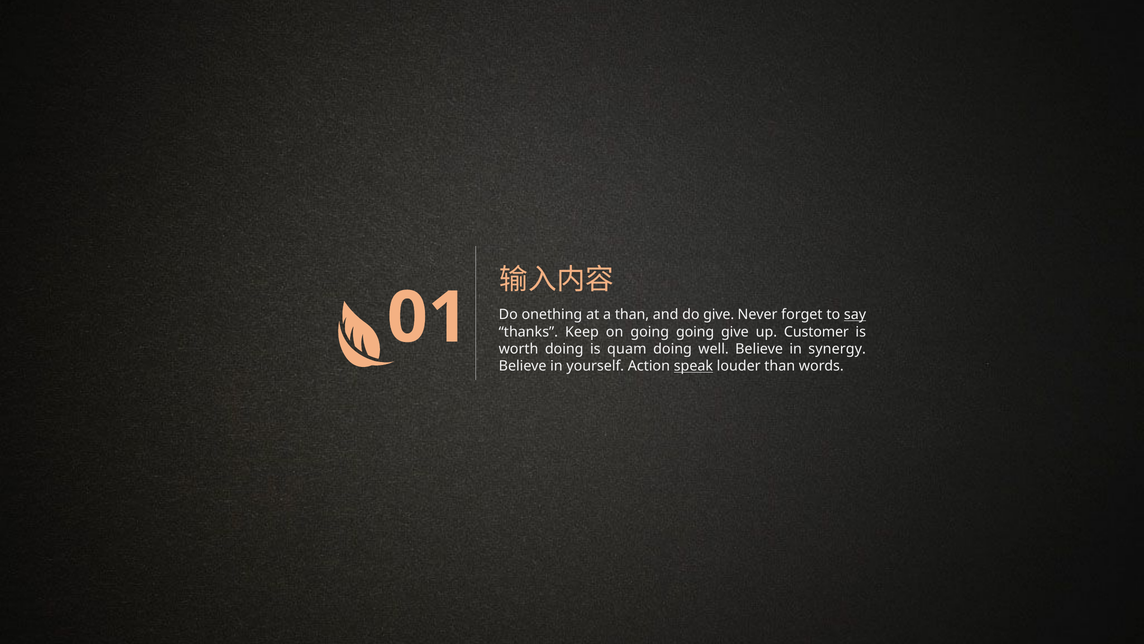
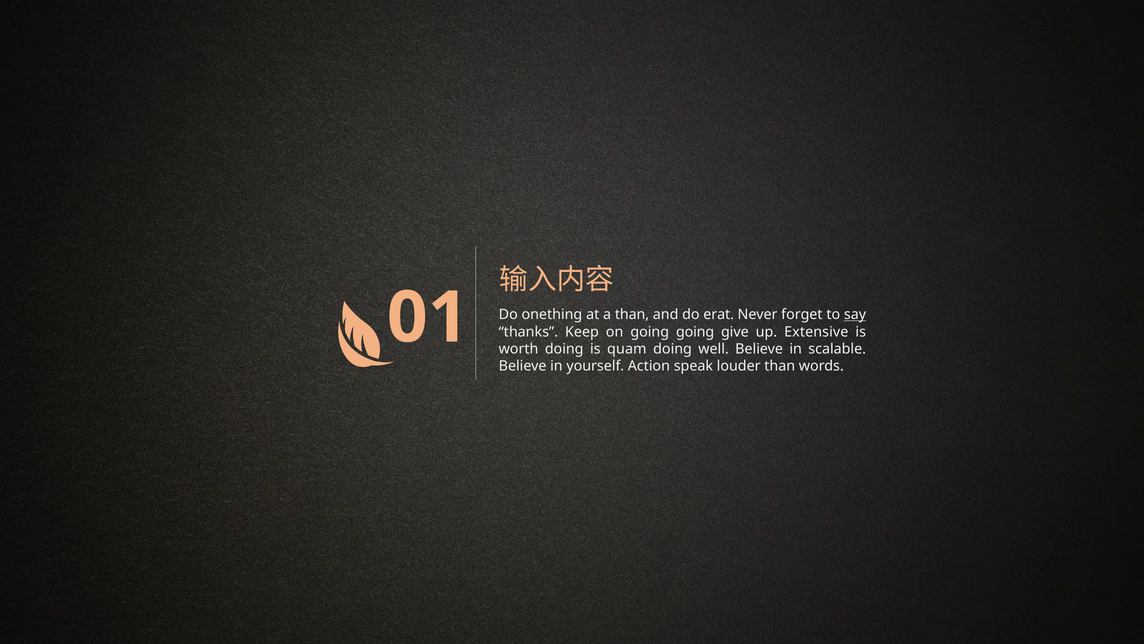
do give: give -> erat
Customer: Customer -> Extensive
synergy: synergy -> scalable
speak underline: present -> none
